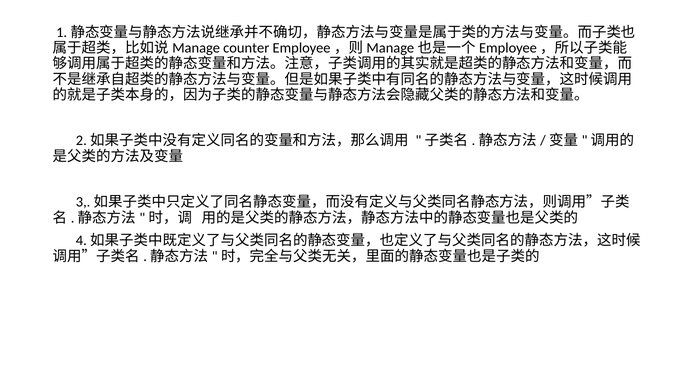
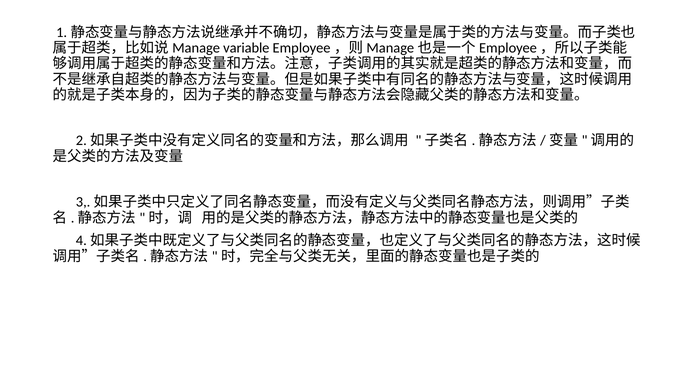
counter: counter -> variable
